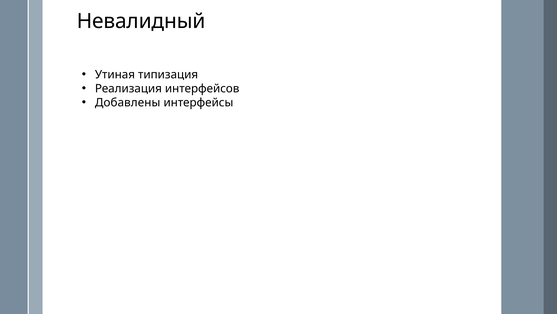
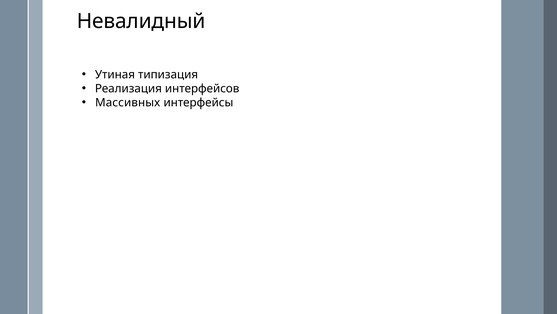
Добавлены: Добавлены -> Массивных
